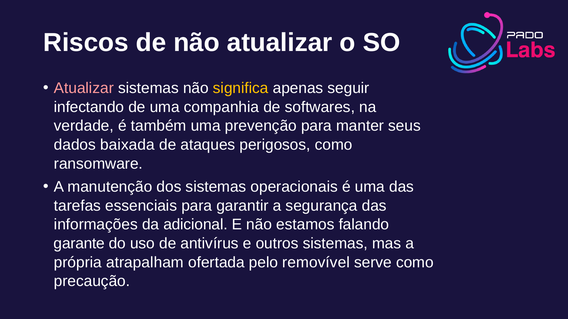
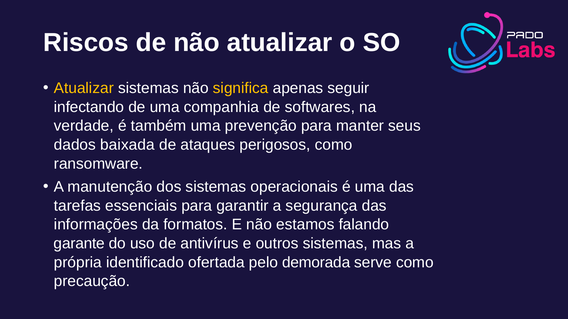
Atualizar at (84, 88) colour: pink -> yellow
adicional: adicional -> formatos
atrapalham: atrapalham -> identificado
removível: removível -> demorada
